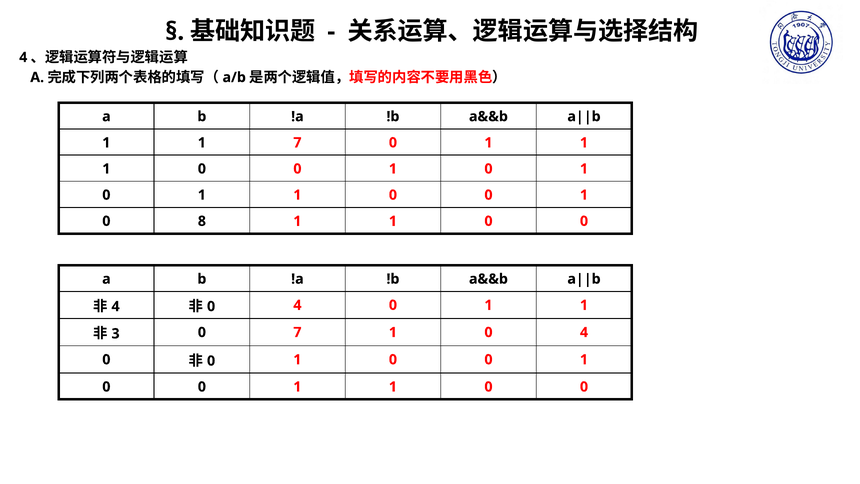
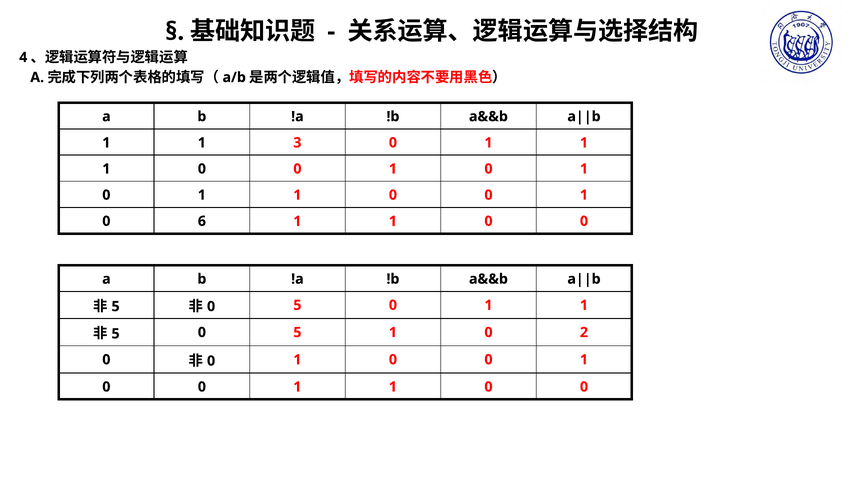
1 7: 7 -> 3
8: 8 -> 6
4 at (116, 306): 4 -> 5
4 at (297, 305): 4 -> 5
3 at (116, 334): 3 -> 5
7 at (297, 332): 7 -> 5
1 0 4: 4 -> 2
